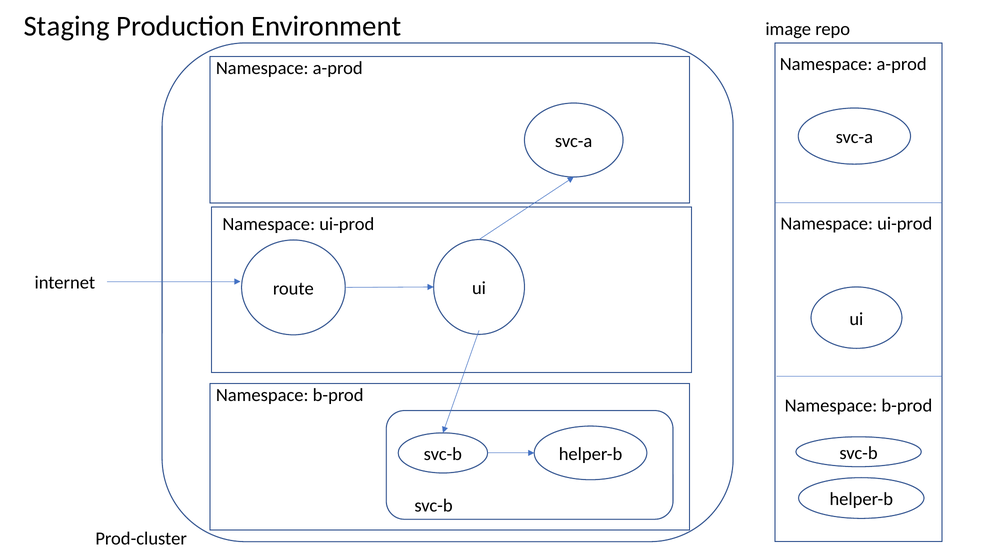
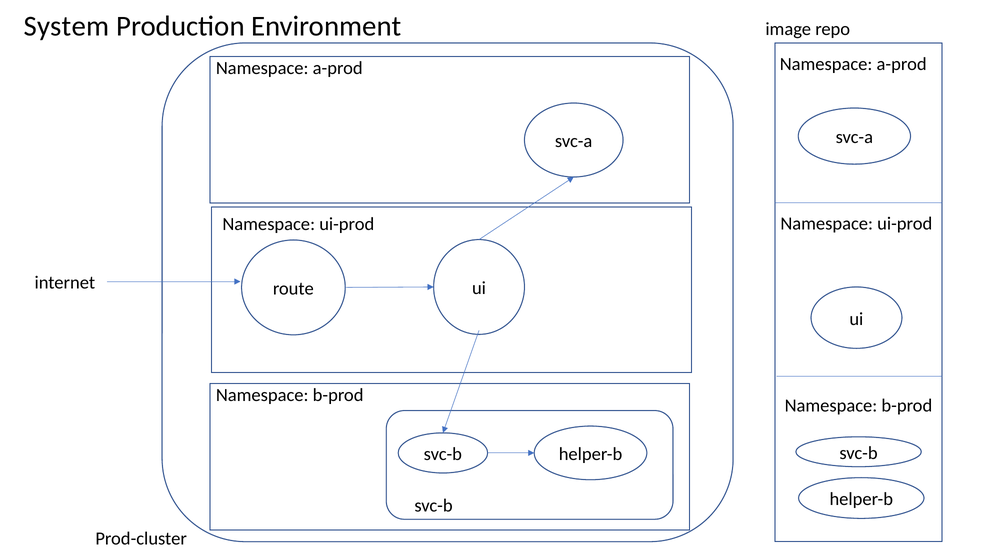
Staging: Staging -> System
